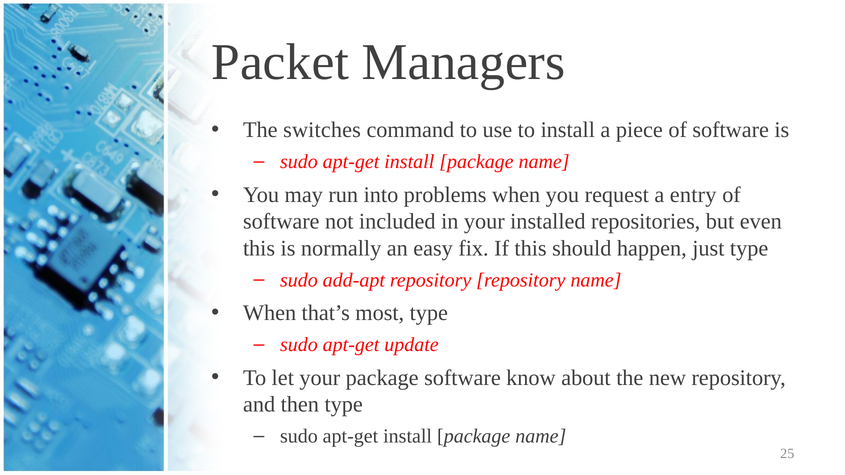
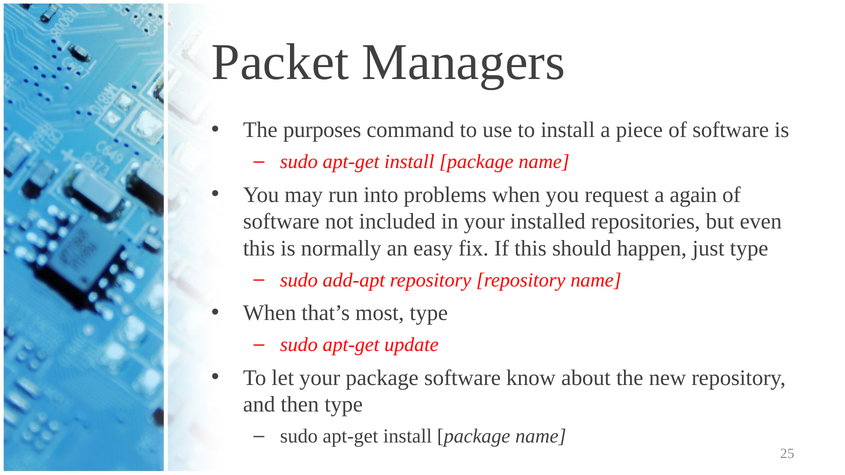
switches: switches -> purposes
entry: entry -> again
